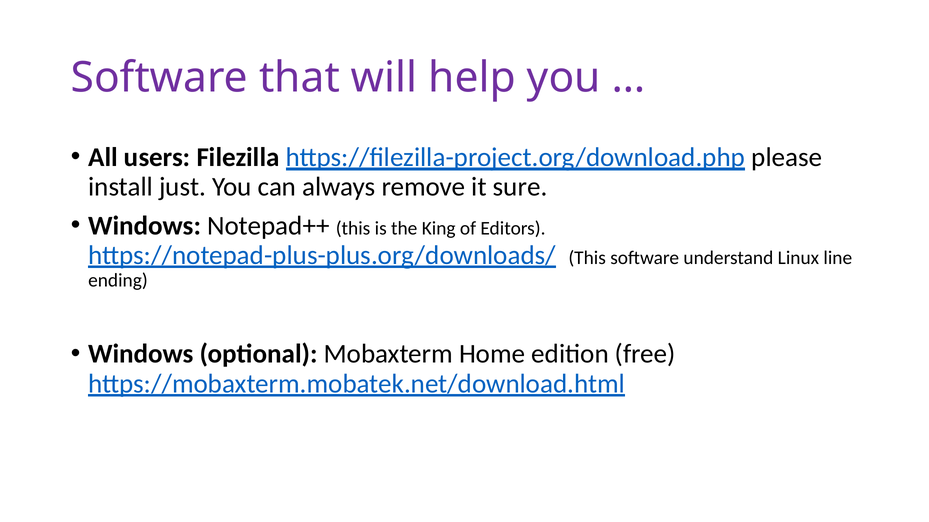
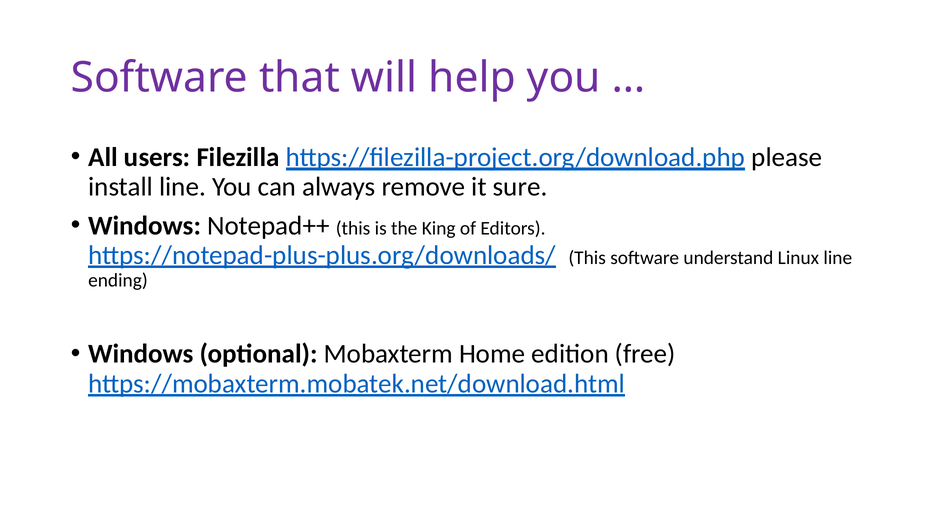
install just: just -> line
